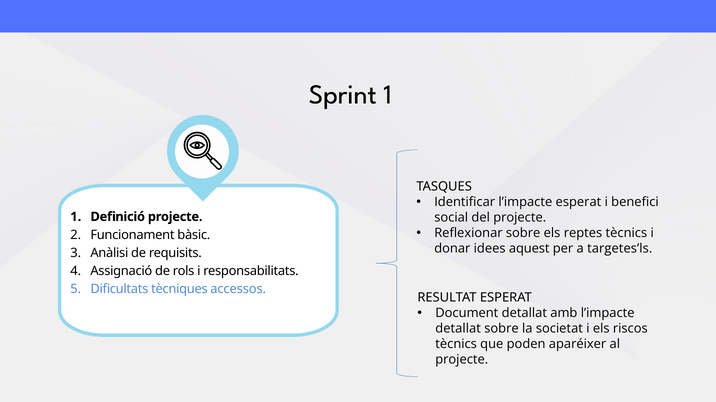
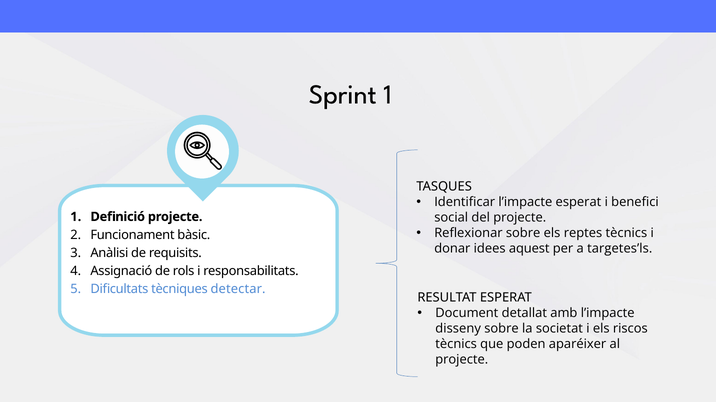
accessos: accessos -> detectar
detallat at (458, 329): detallat -> disseny
